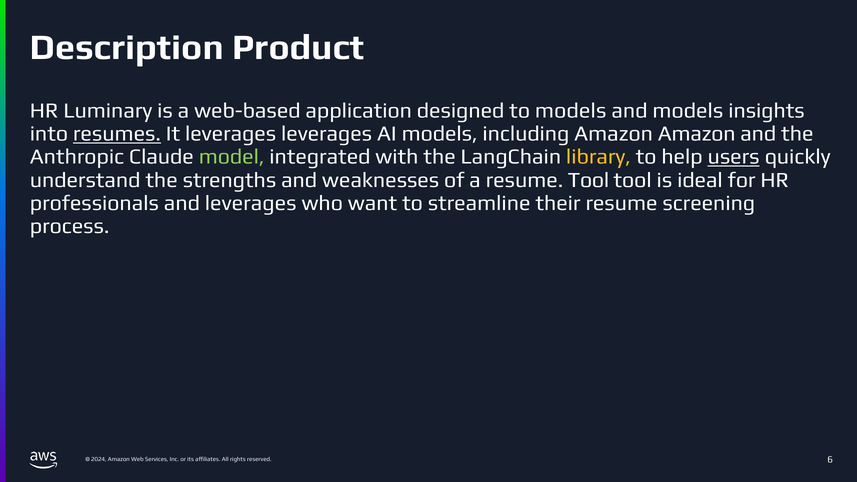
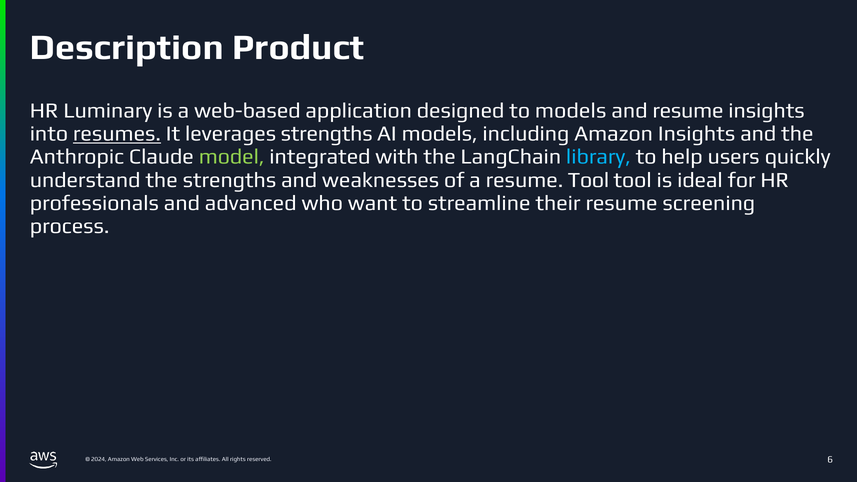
and models: models -> resume
leverages leverages: leverages -> strengths
Amazon Amazon: Amazon -> Insights
library colour: yellow -> light blue
users underline: present -> none
and leverages: leverages -> advanced
